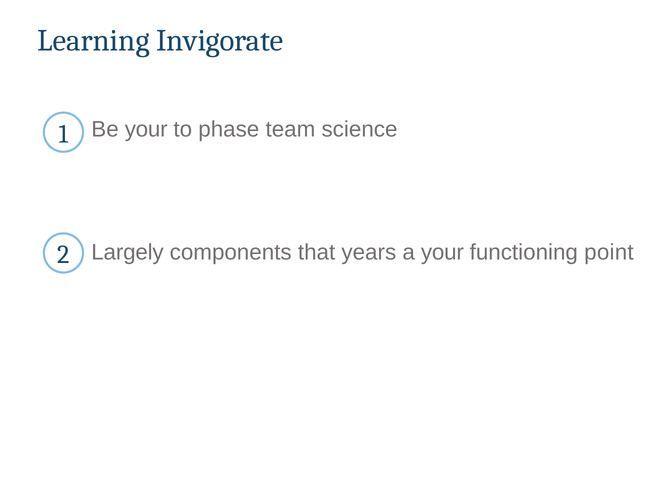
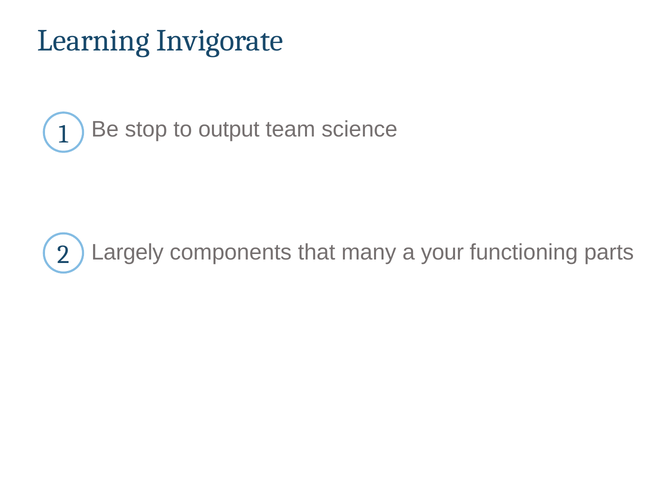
Be your: your -> stop
phase: phase -> output
years: years -> many
point: point -> parts
